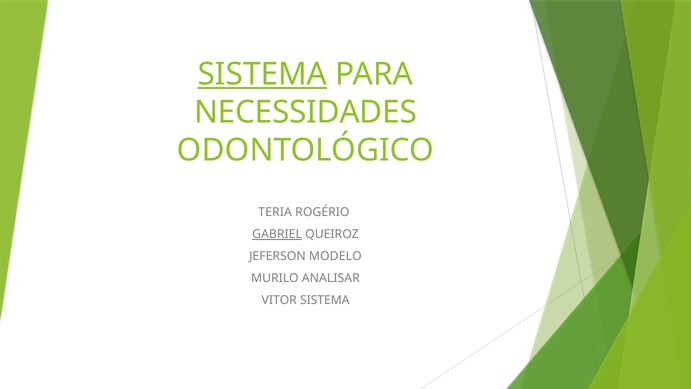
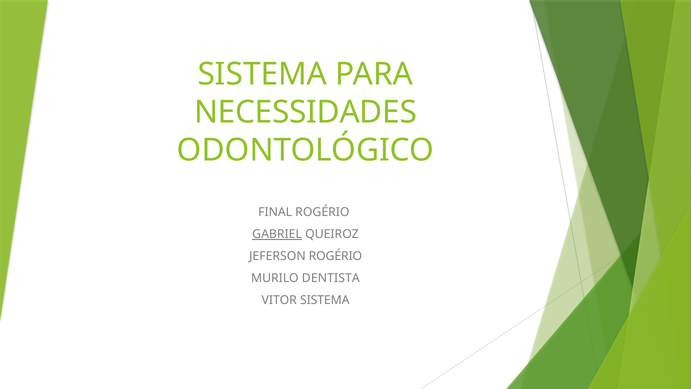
SISTEMA at (262, 74) underline: present -> none
TERIA: TERIA -> FINAL
JEFERSON MODELO: MODELO -> ROGÉRIO
ANALISAR: ANALISAR -> DENTISTA
